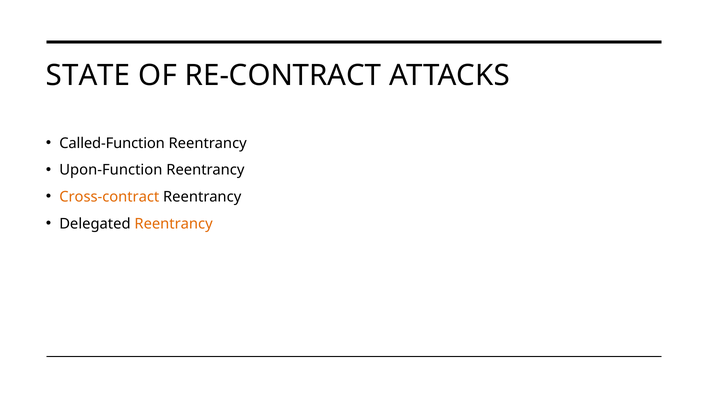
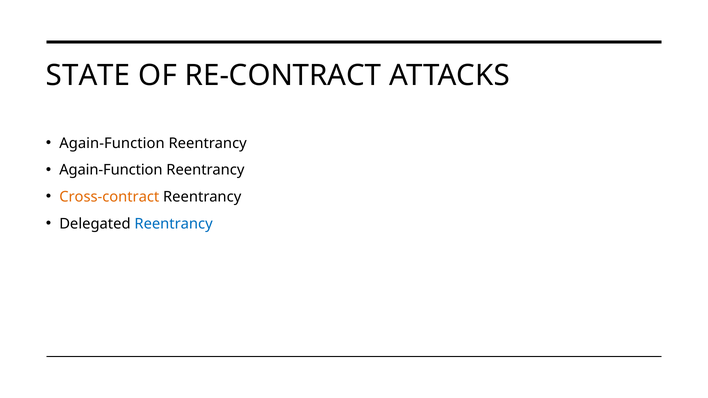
Called-Function at (112, 143): Called-Function -> Again-Function
Upon-Function at (111, 170): Upon-Function -> Again-Function
Reentrancy at (174, 224) colour: orange -> blue
